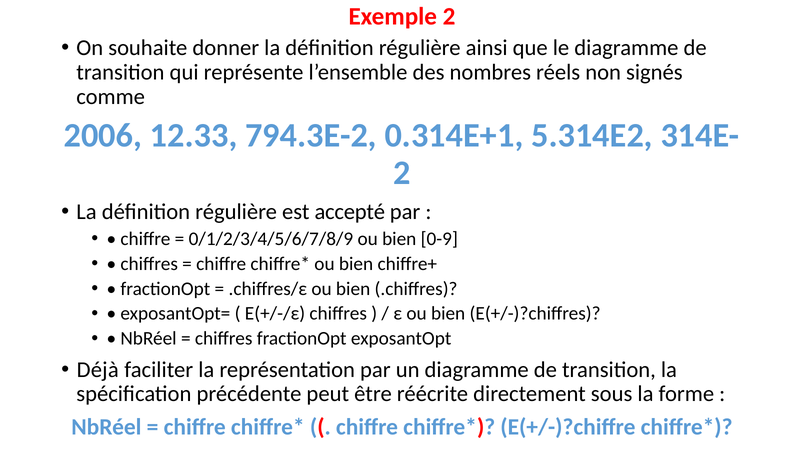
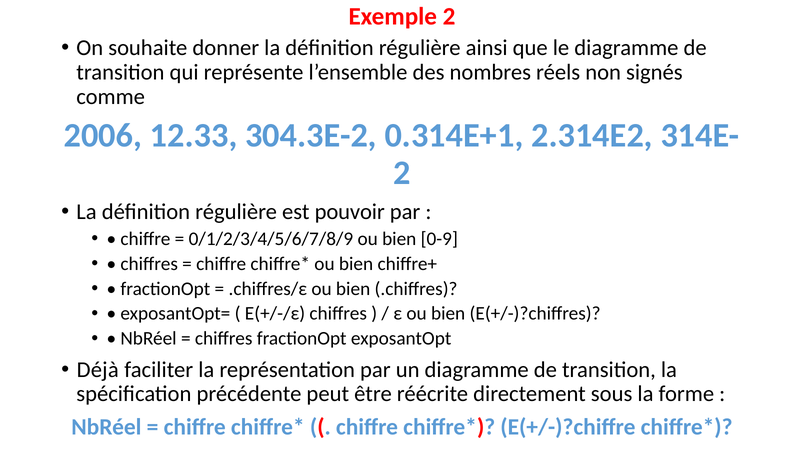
794.3E-2: 794.3E-2 -> 304.3E-2
5.314E2: 5.314E2 -> 2.314E2
accepté: accepté -> pouvoir
